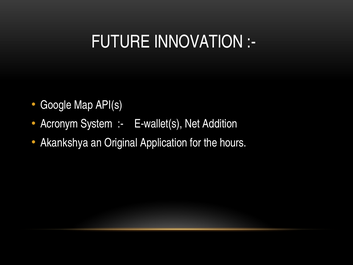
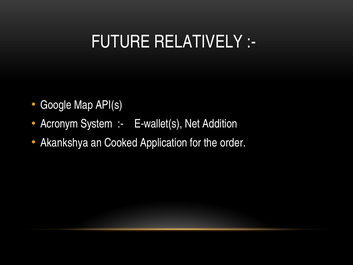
INNOVATION: INNOVATION -> RELATIVELY
Original: Original -> Cooked
hours: hours -> order
